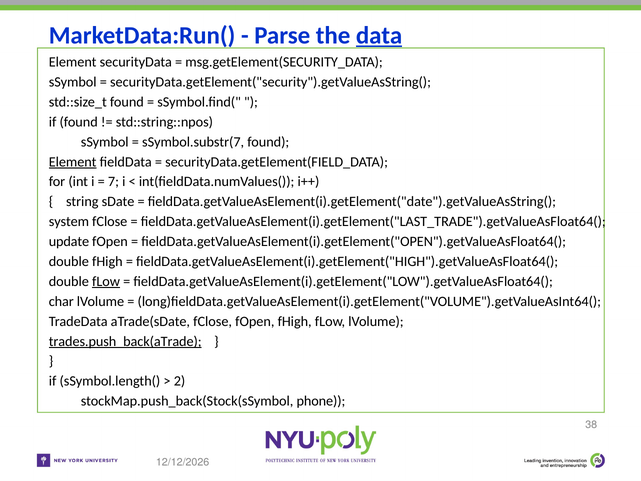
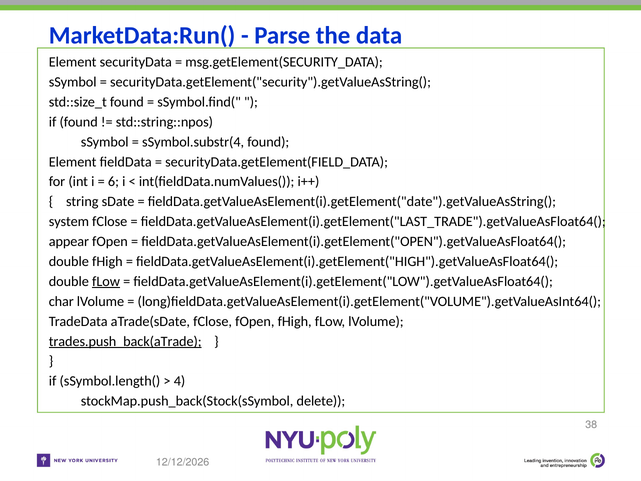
data underline: present -> none
sSymbol.substr(7: sSymbol.substr(7 -> sSymbol.substr(4
Element at (73, 162) underline: present -> none
7: 7 -> 6
update: update -> appear
2: 2 -> 4
phone: phone -> delete
